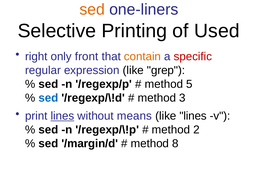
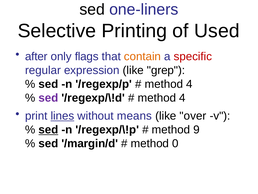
sed at (92, 9) colour: orange -> black
right: right -> after
front: front -> flags
5 at (189, 84): 5 -> 4
sed at (48, 98) colour: blue -> purple
3 at (182, 98): 3 -> 4
like lines: lines -> over
sed at (48, 129) underline: none -> present
2: 2 -> 9
8: 8 -> 0
